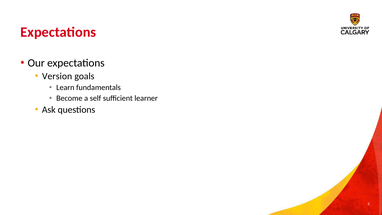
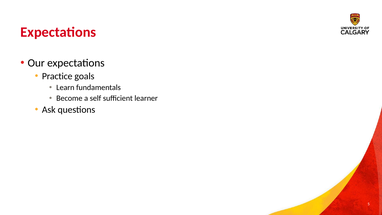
Version: Version -> Practice
